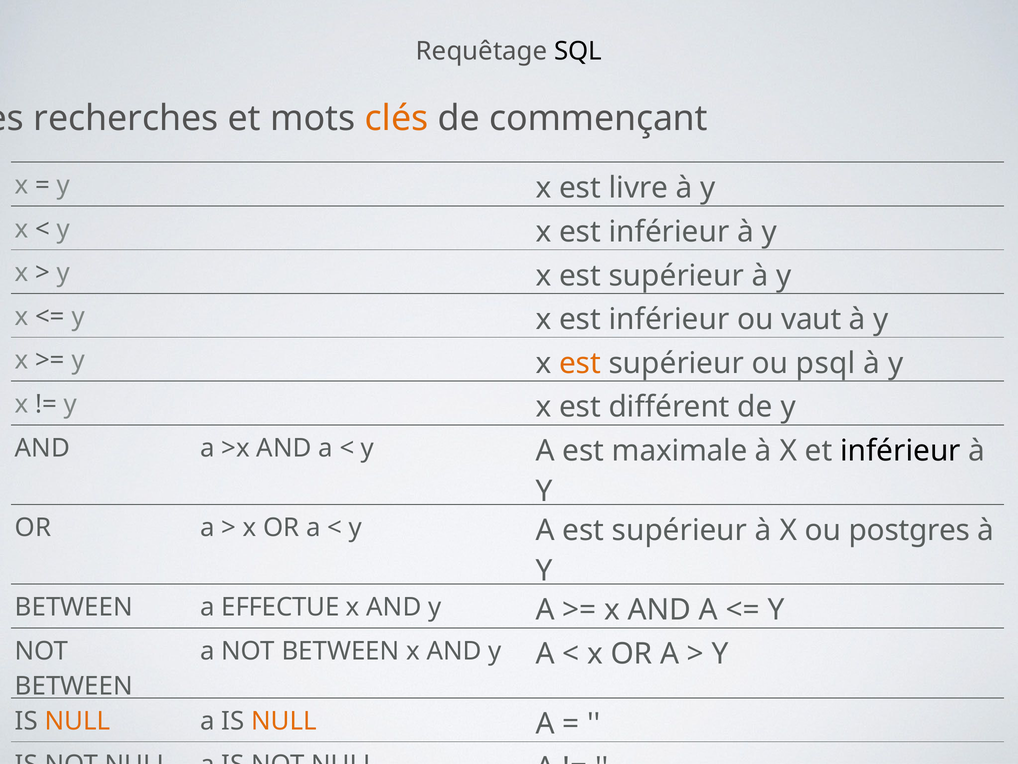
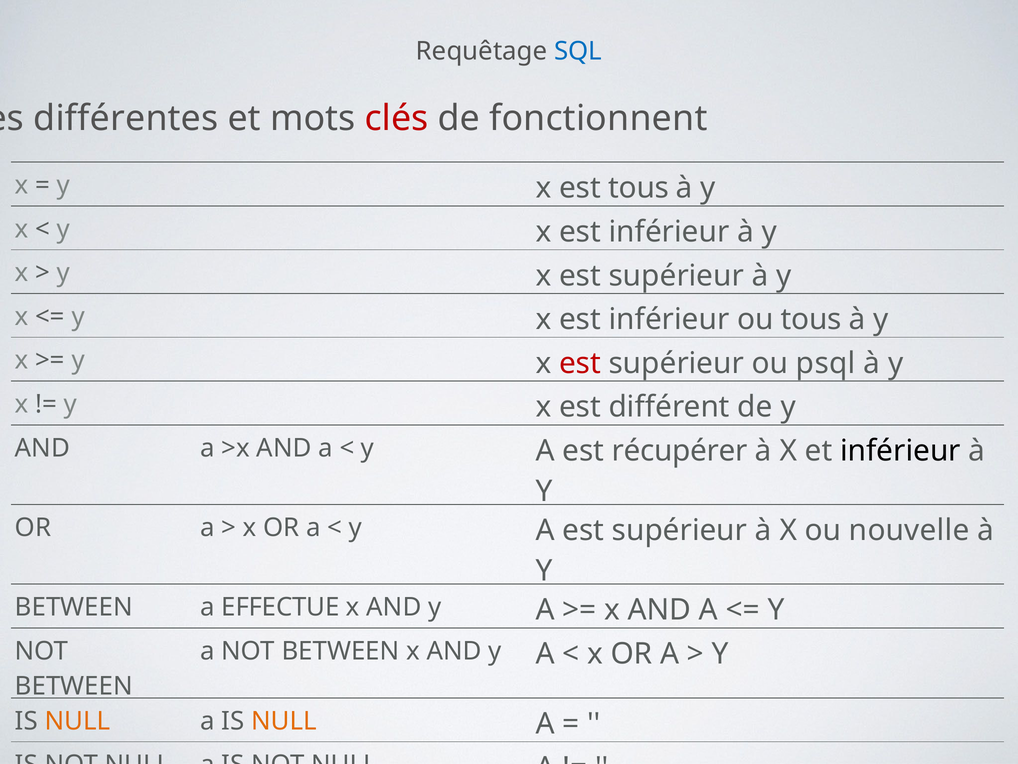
SQL colour: black -> blue
recherches: recherches -> différentes
clés colour: orange -> red
commençant: commençant -> fonctionnent
est livre: livre -> tous
ou vaut: vaut -> tous
est at (580, 363) colour: orange -> red
maximale: maximale -> récupérer
postgres: postgres -> nouvelle
